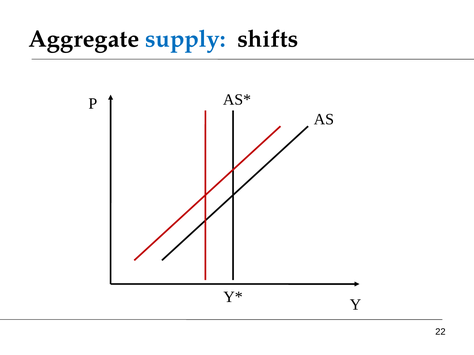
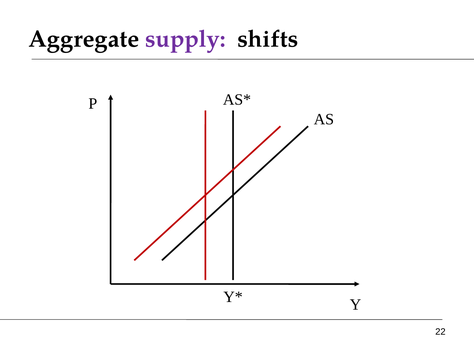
supply colour: blue -> purple
